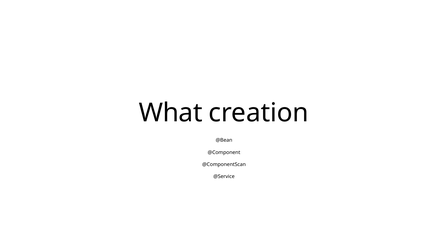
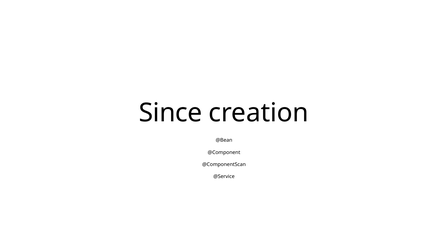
What: What -> Since
